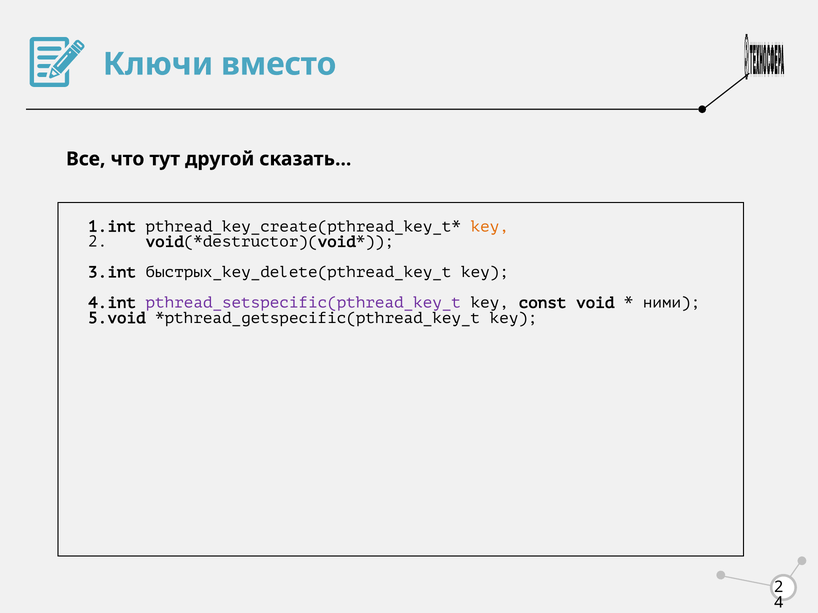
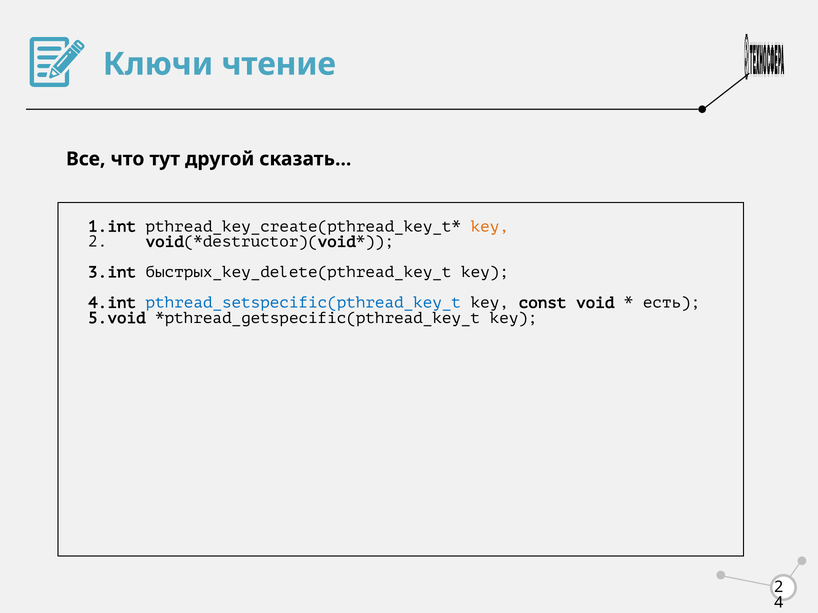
вместо: вместо -> чтение
pthread_setspecific(pthread_key_t colour: purple -> blue
ними: ними -> есть
